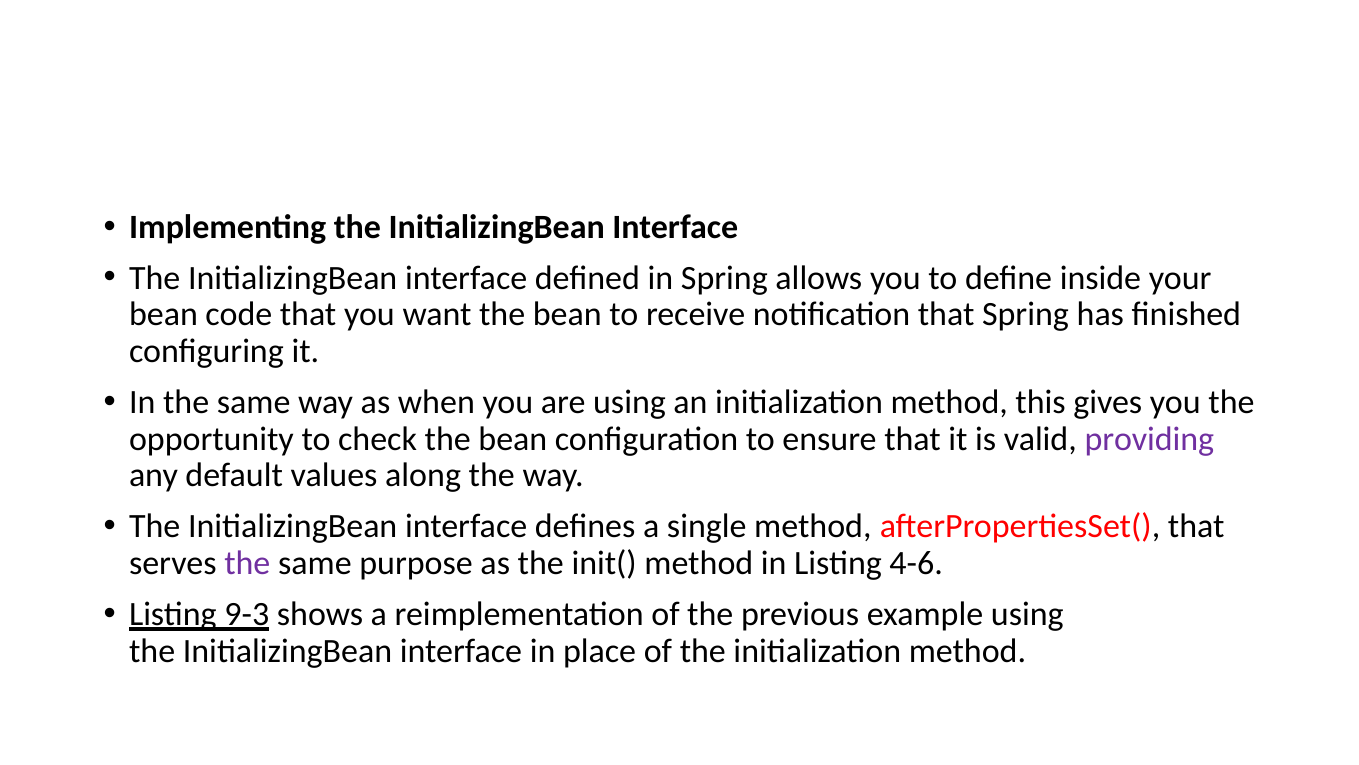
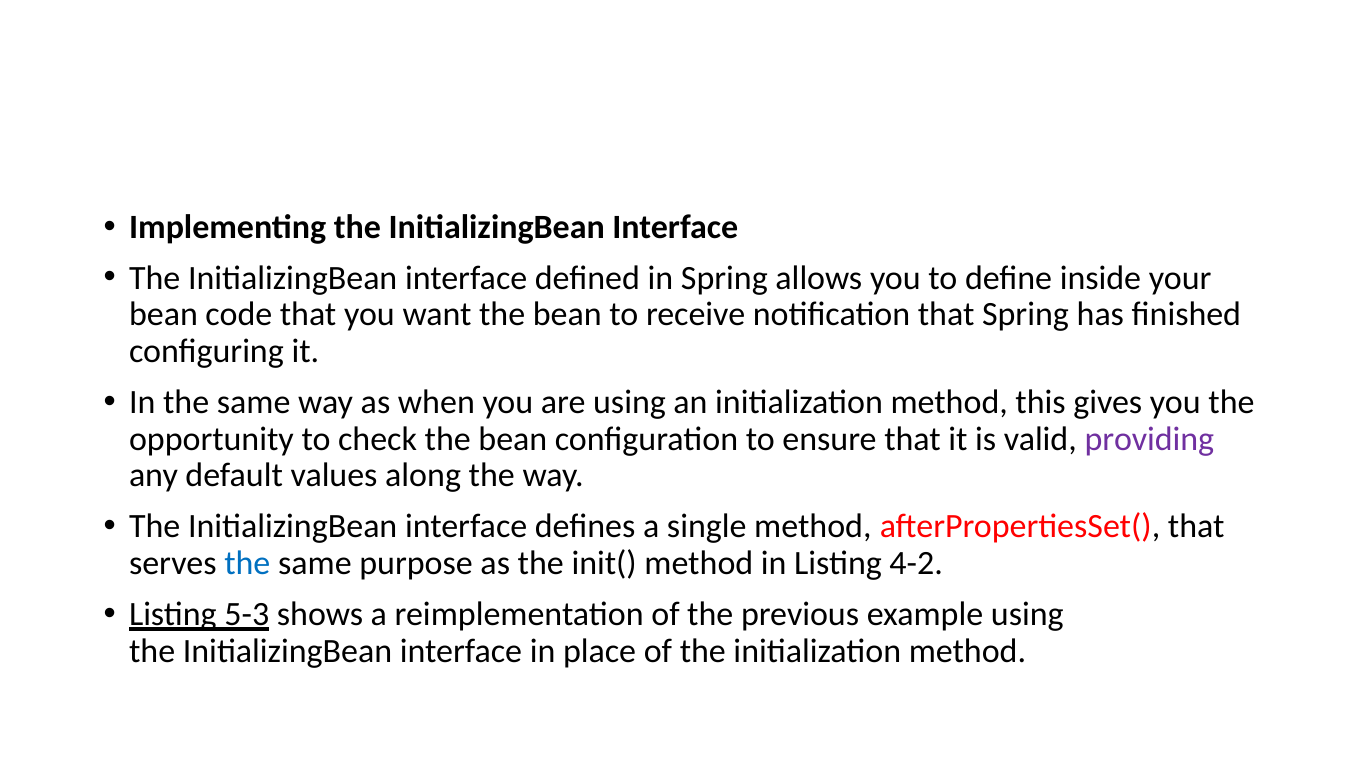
the at (247, 563) colour: purple -> blue
4-6: 4-6 -> 4-2
9-3: 9-3 -> 5-3
